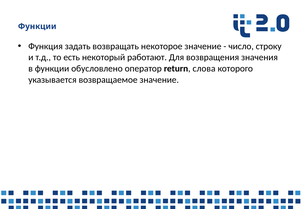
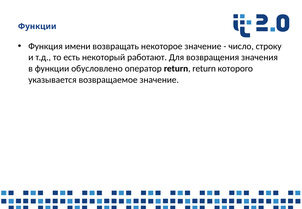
задать: задать -> имени
return слова: слова -> return
